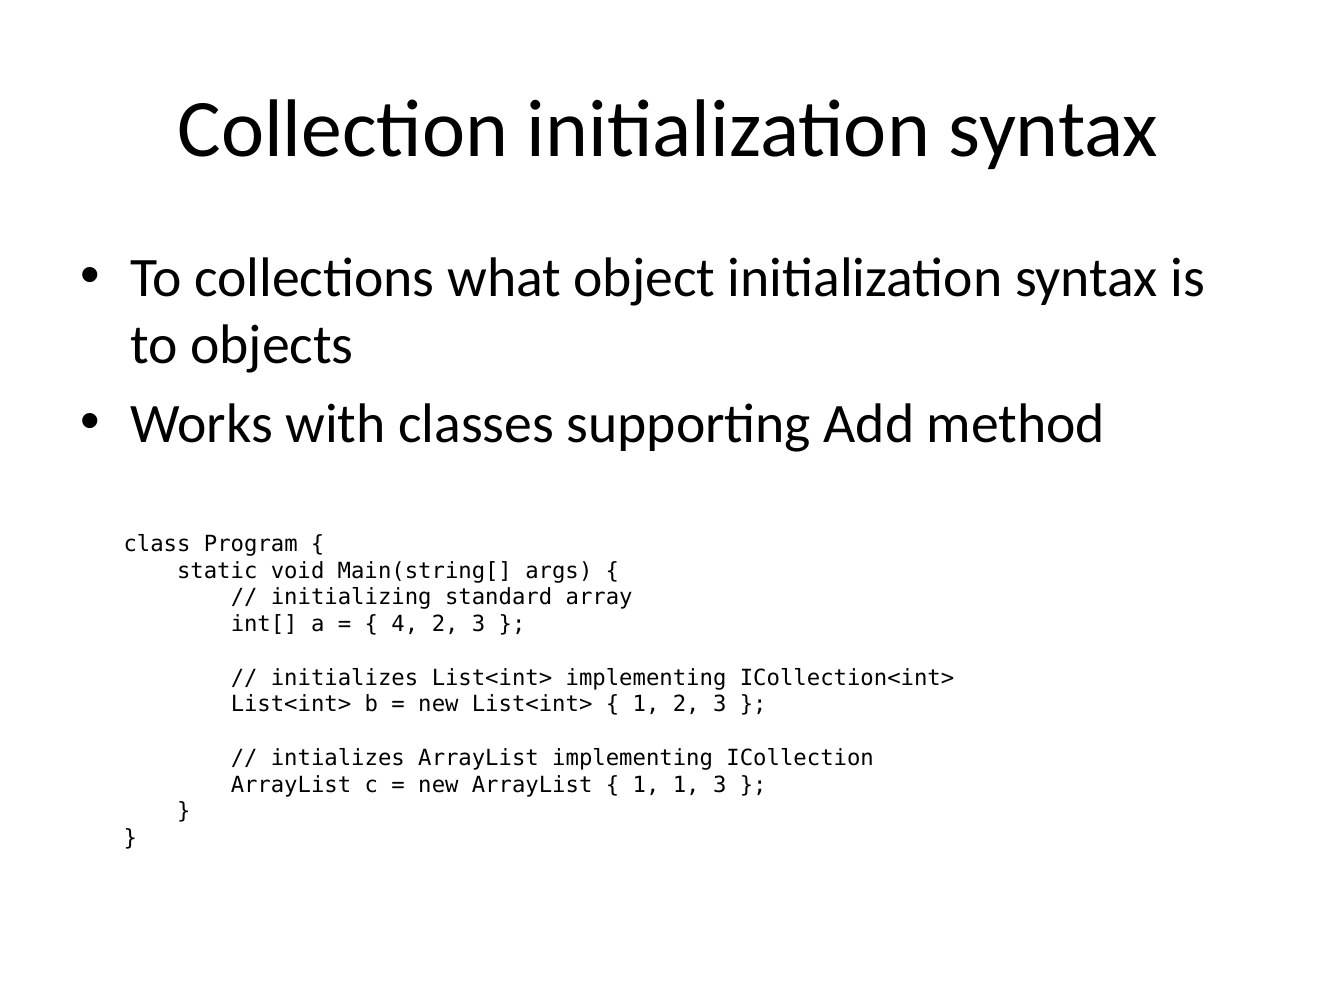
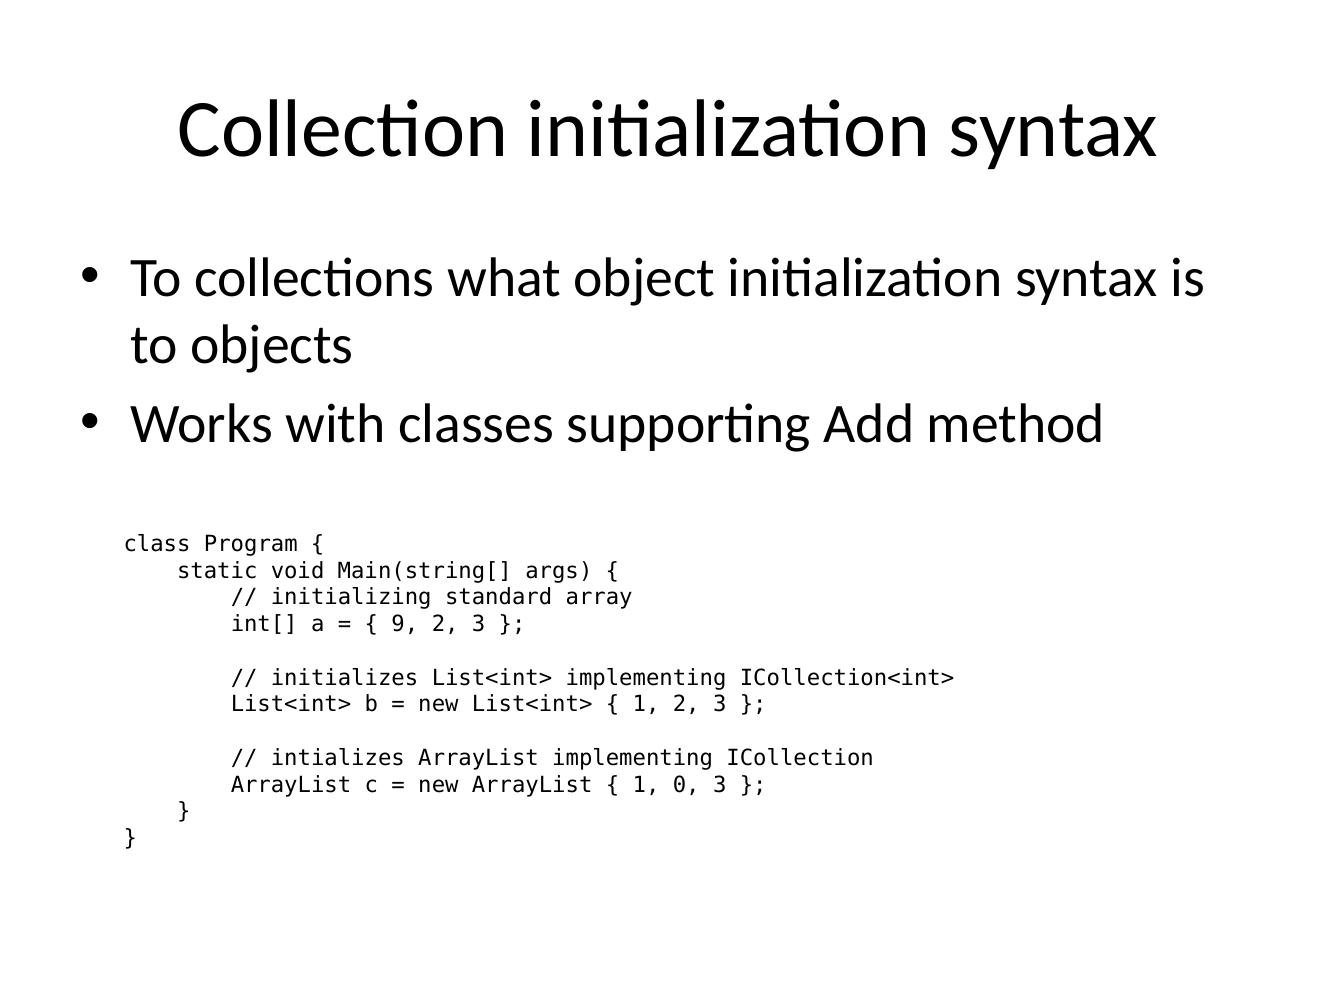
4: 4 -> 9
1 1: 1 -> 0
